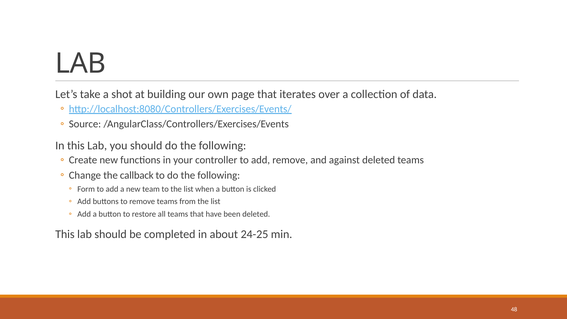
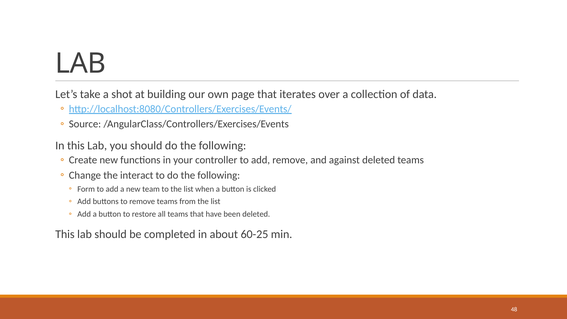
callback: callback -> interact
24-25: 24-25 -> 60-25
